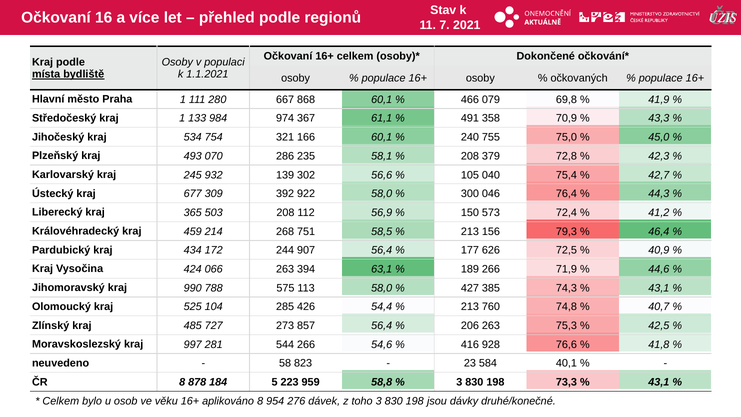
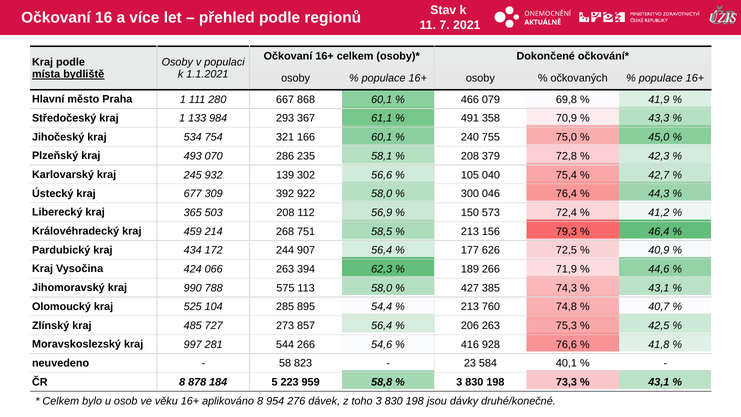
974: 974 -> 293
63,1: 63,1 -> 62,3
426: 426 -> 895
